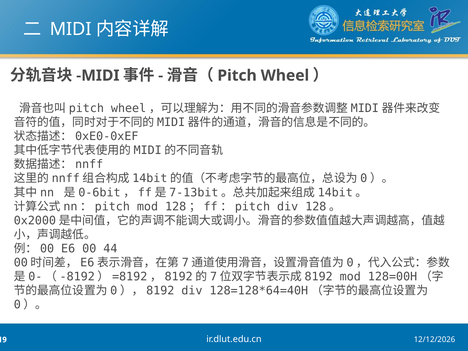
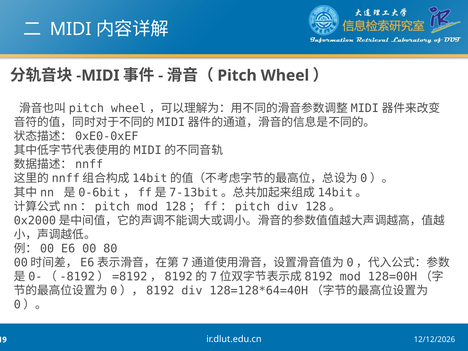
44: 44 -> 80
